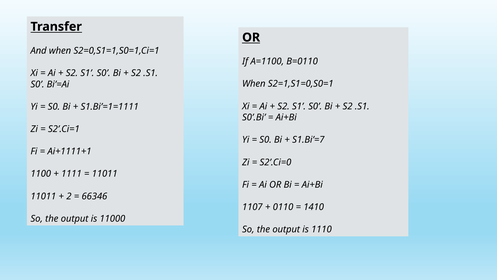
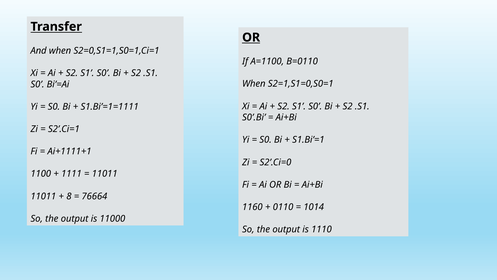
S1.Bi’=7: S1.Bi’=7 -> S1.Bi’=1
2: 2 -> 8
66346: 66346 -> 76664
1107: 1107 -> 1160
1410: 1410 -> 1014
